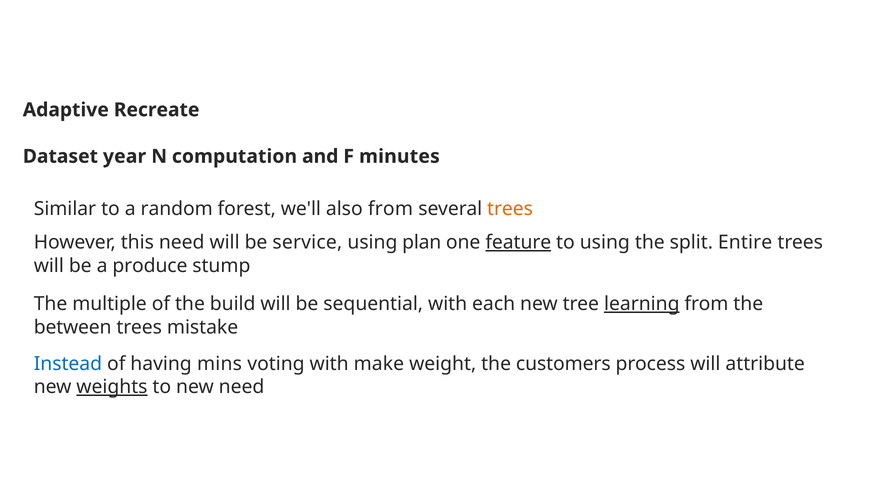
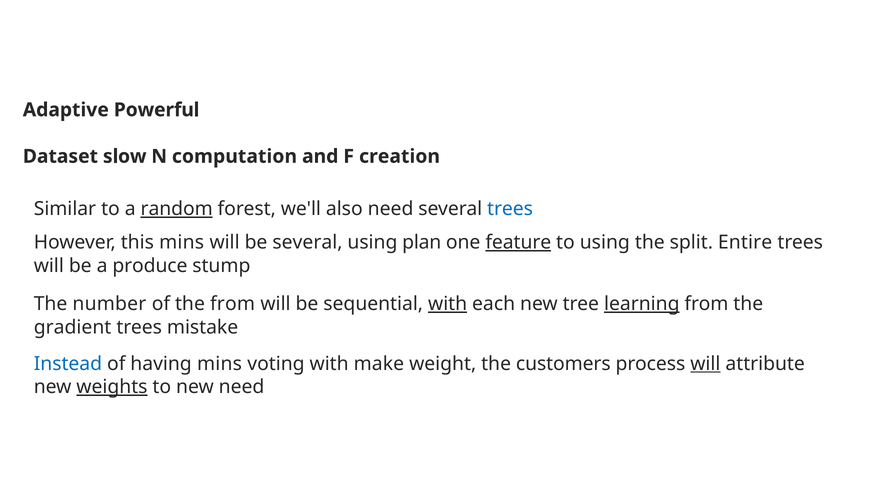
Recreate: Recreate -> Powerful
year: year -> slow
minutes: minutes -> creation
random underline: none -> present
also from: from -> need
trees at (510, 209) colour: orange -> blue
this need: need -> mins
be service: service -> several
multiple: multiple -> number
the build: build -> from
with at (448, 304) underline: none -> present
between: between -> gradient
will at (705, 363) underline: none -> present
